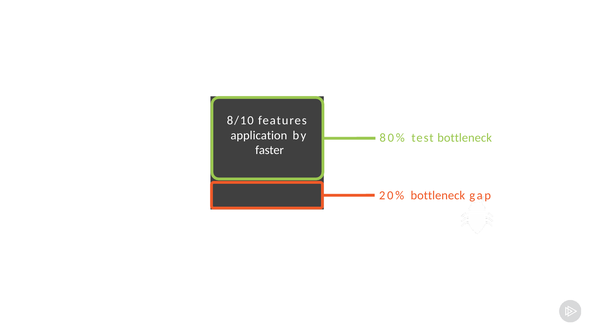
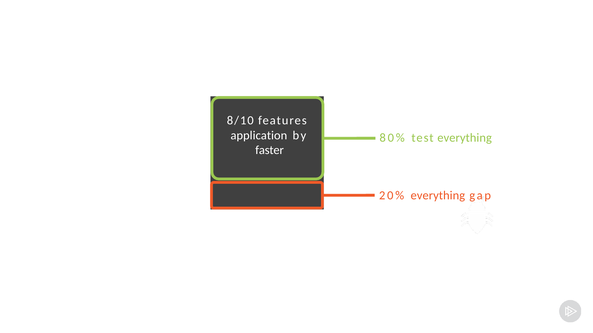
test bottleneck: bottleneck -> everything
20% bottleneck: bottleneck -> everything
